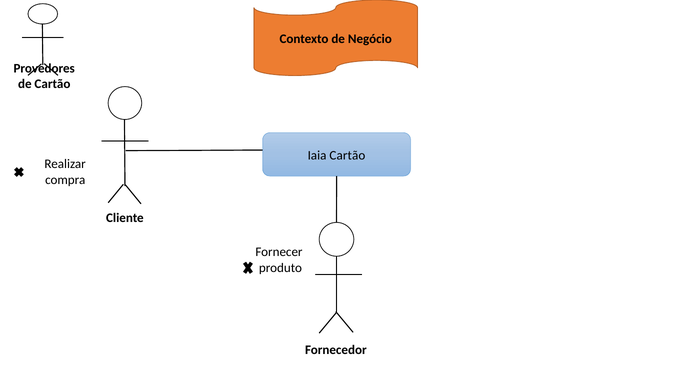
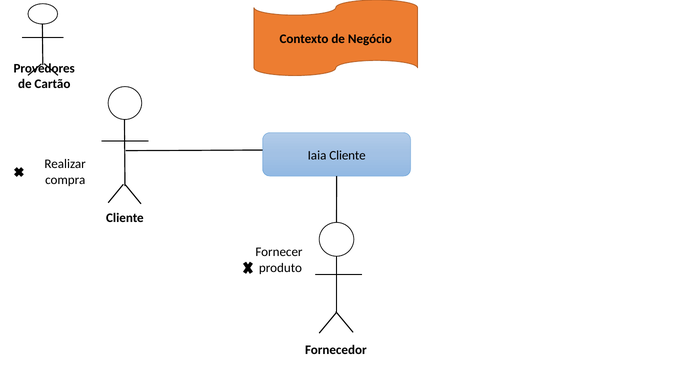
Iaia Cartão: Cartão -> Cliente
